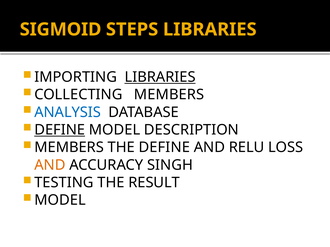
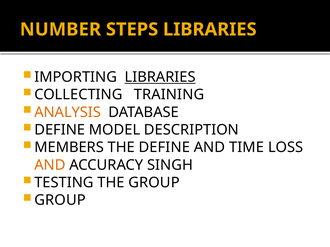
SIGMOID: SIGMOID -> NUMBER
COLLECTING MEMBERS: MEMBERS -> TRAINING
ANALYSIS colour: blue -> orange
DEFINE at (60, 130) underline: present -> none
RELU: RELU -> TIME
THE RESULT: RESULT -> GROUP
MODEL at (60, 201): MODEL -> GROUP
